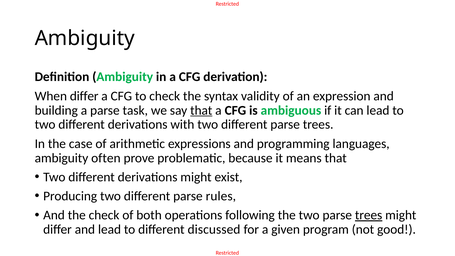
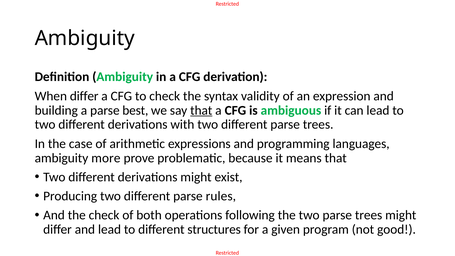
task: task -> best
often: often -> more
trees at (369, 215) underline: present -> none
discussed: discussed -> structures
